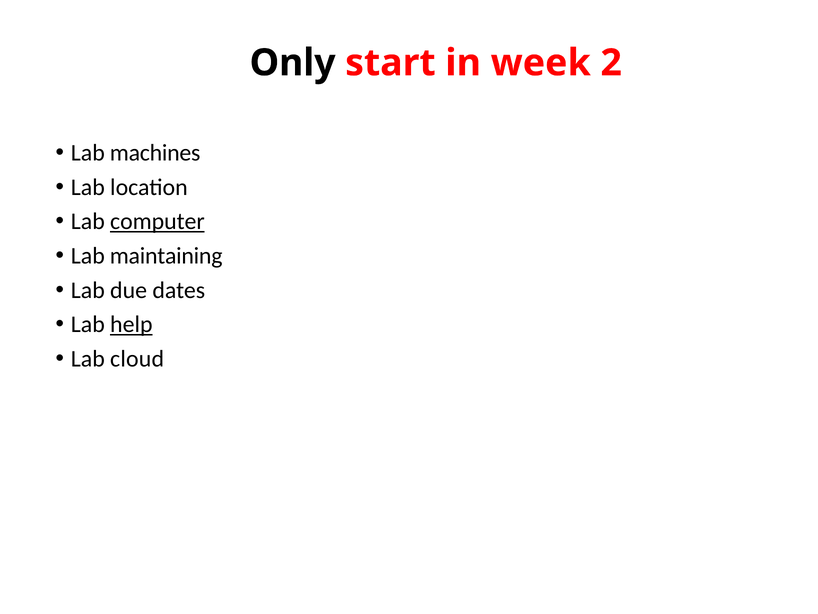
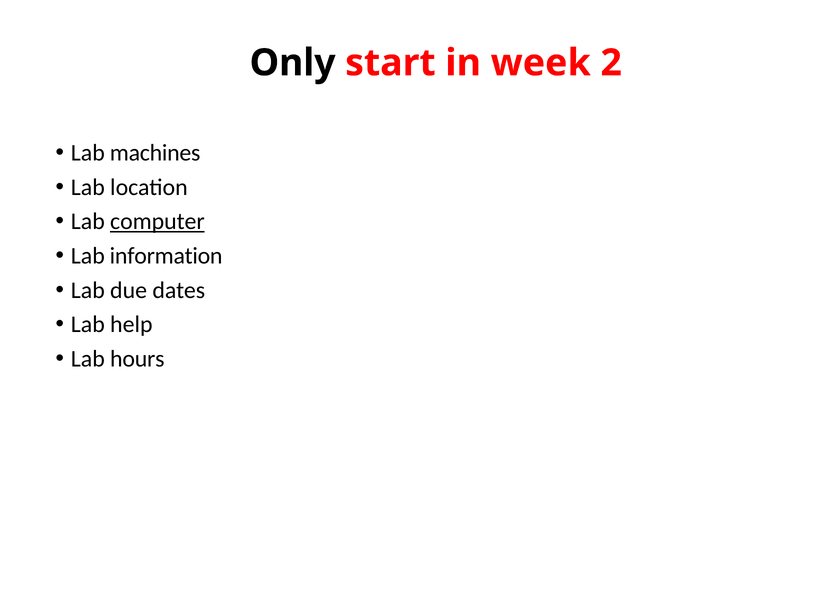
maintaining: maintaining -> information
help underline: present -> none
cloud: cloud -> hours
